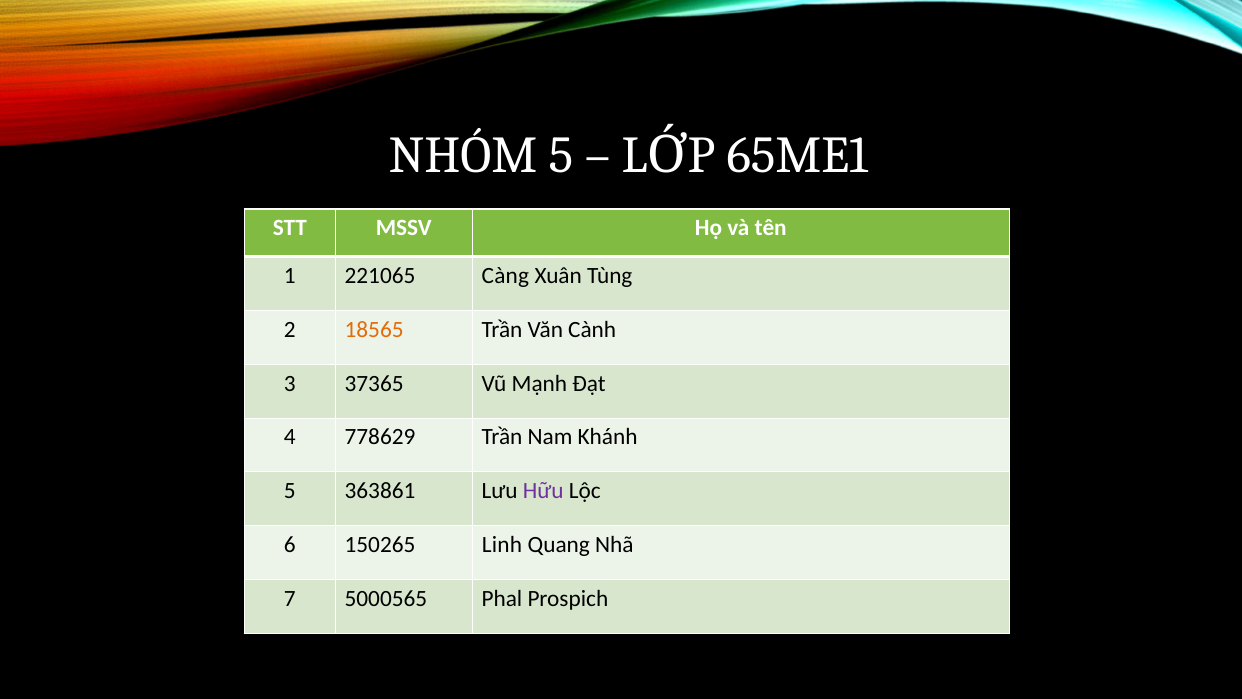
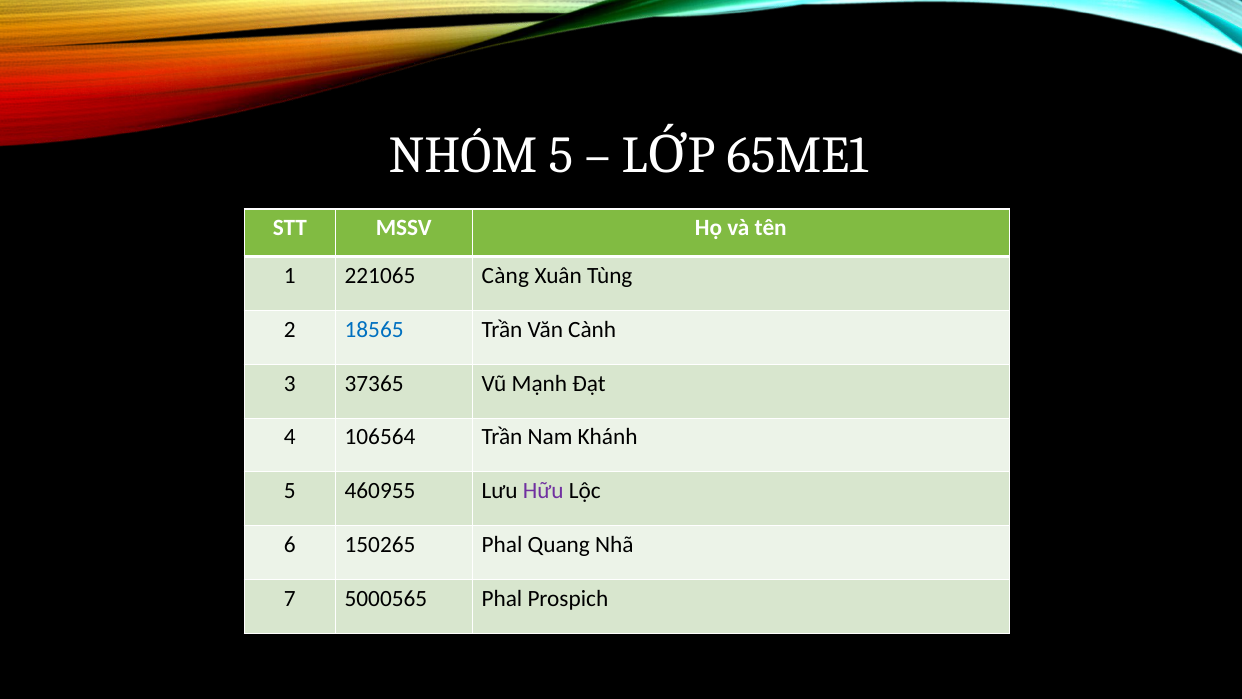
18565 colour: orange -> blue
778629: 778629 -> 106564
363861: 363861 -> 460955
150265 Linh: Linh -> Phal
